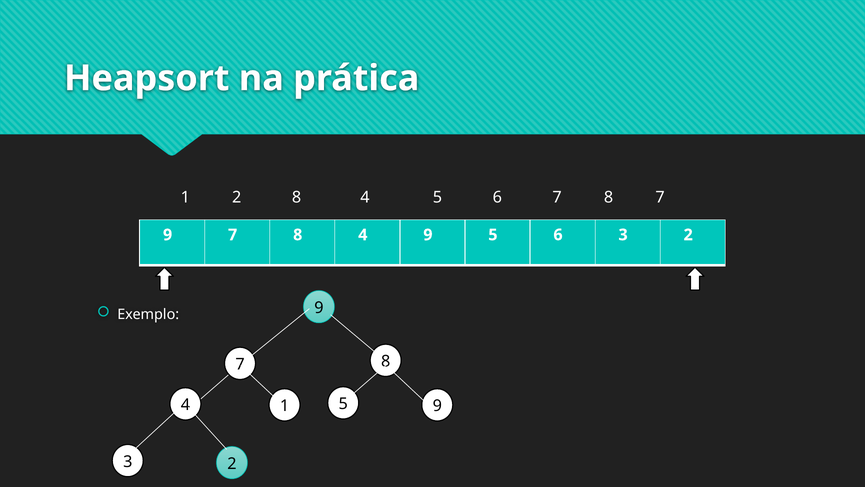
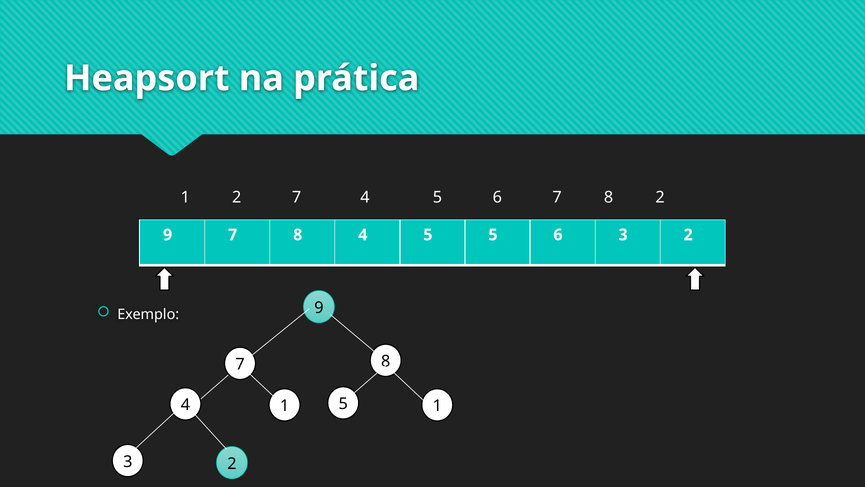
2 8: 8 -> 7
7 8 7: 7 -> 2
8 4 9: 9 -> 5
5 9: 9 -> 1
